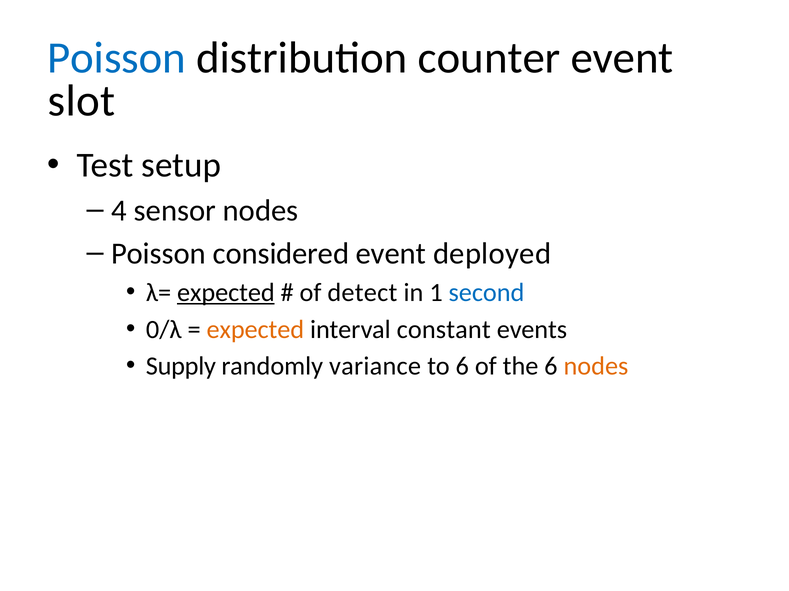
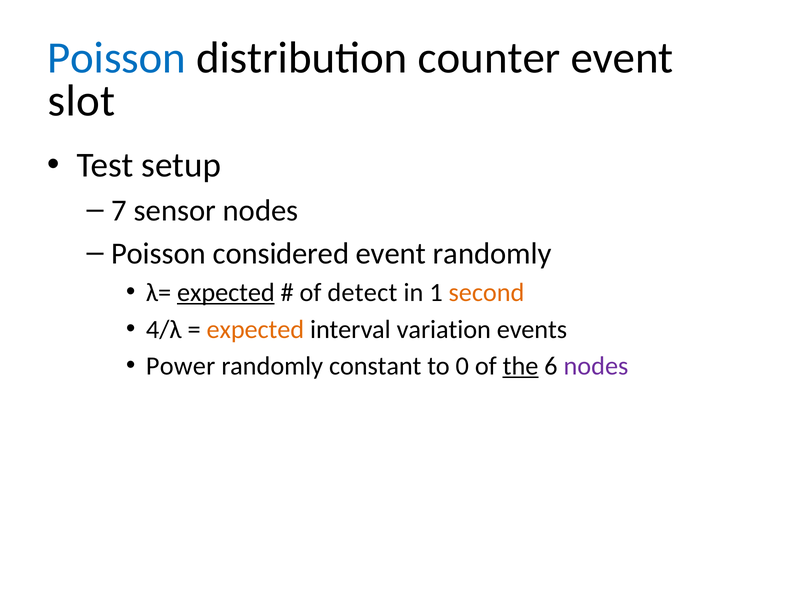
4: 4 -> 7
event deployed: deployed -> randomly
second colour: blue -> orange
0/λ: 0/λ -> 4/λ
constant: constant -> variation
Supply: Supply -> Power
variance: variance -> constant
to 6: 6 -> 0
the underline: none -> present
nodes at (596, 367) colour: orange -> purple
